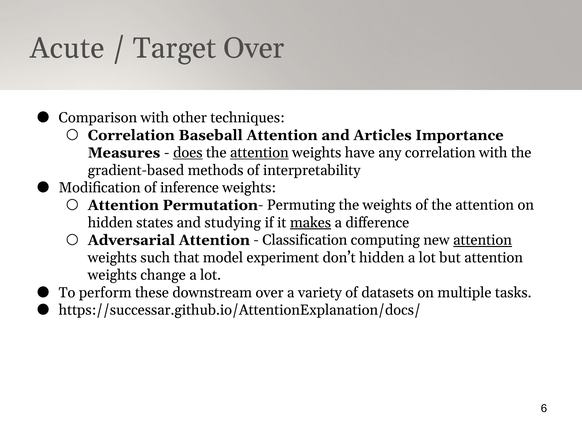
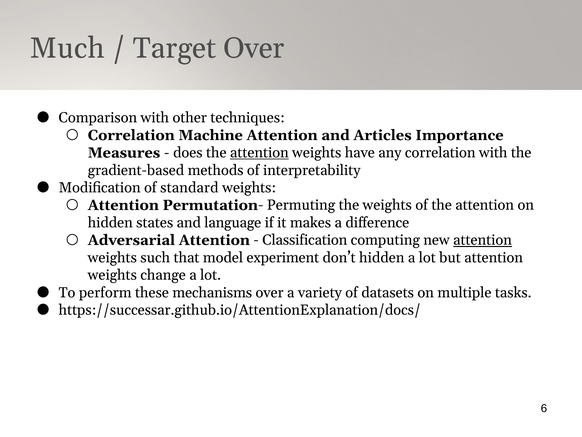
Acute: Acute -> Much
Baseball: Baseball -> Machine
does underline: present -> none
inference: inference -> standard
studying: studying -> language
makes underline: present -> none
downstream: downstream -> mechanisms
